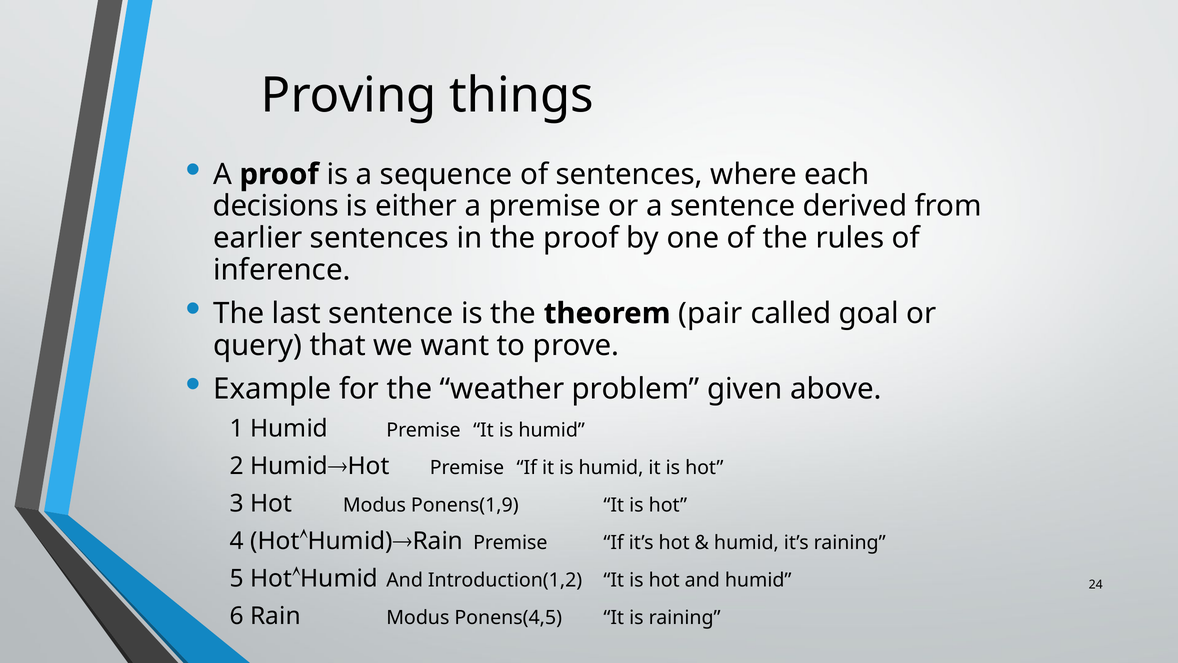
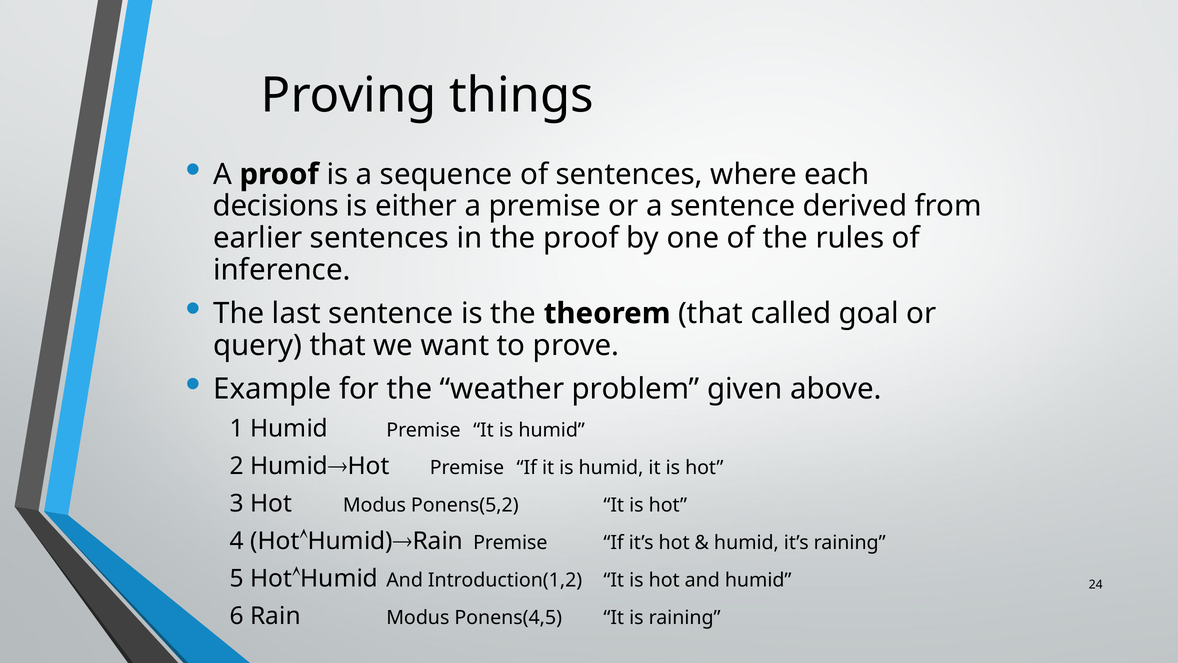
theorem pair: pair -> that
Ponens(1,9: Ponens(1,9 -> Ponens(5,2
